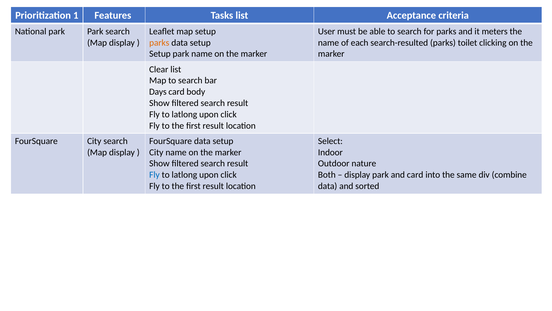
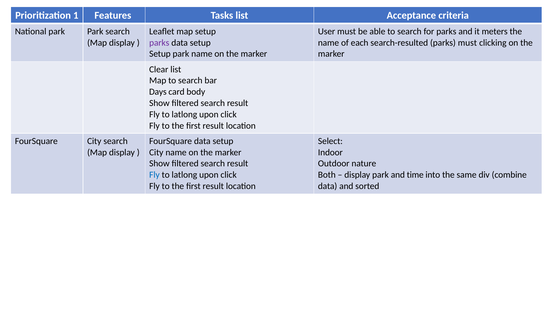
parks at (159, 43) colour: orange -> purple
parks toilet: toilet -> must
and card: card -> time
